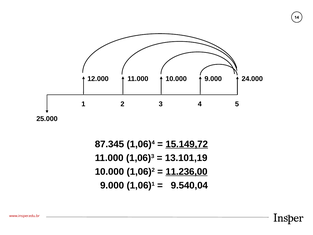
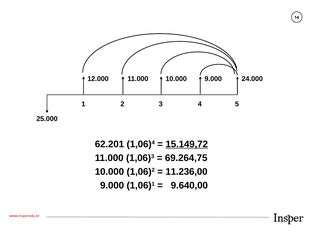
87.345: 87.345 -> 62.201
13.101,19: 13.101,19 -> 69.264,75
11.236,00 underline: present -> none
9.540,04: 9.540,04 -> 9.640,00
